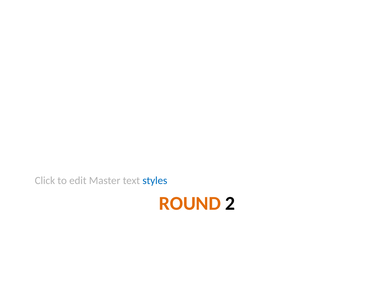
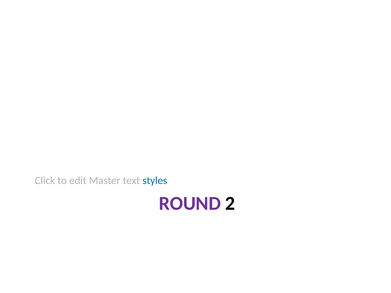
ROUND colour: orange -> purple
